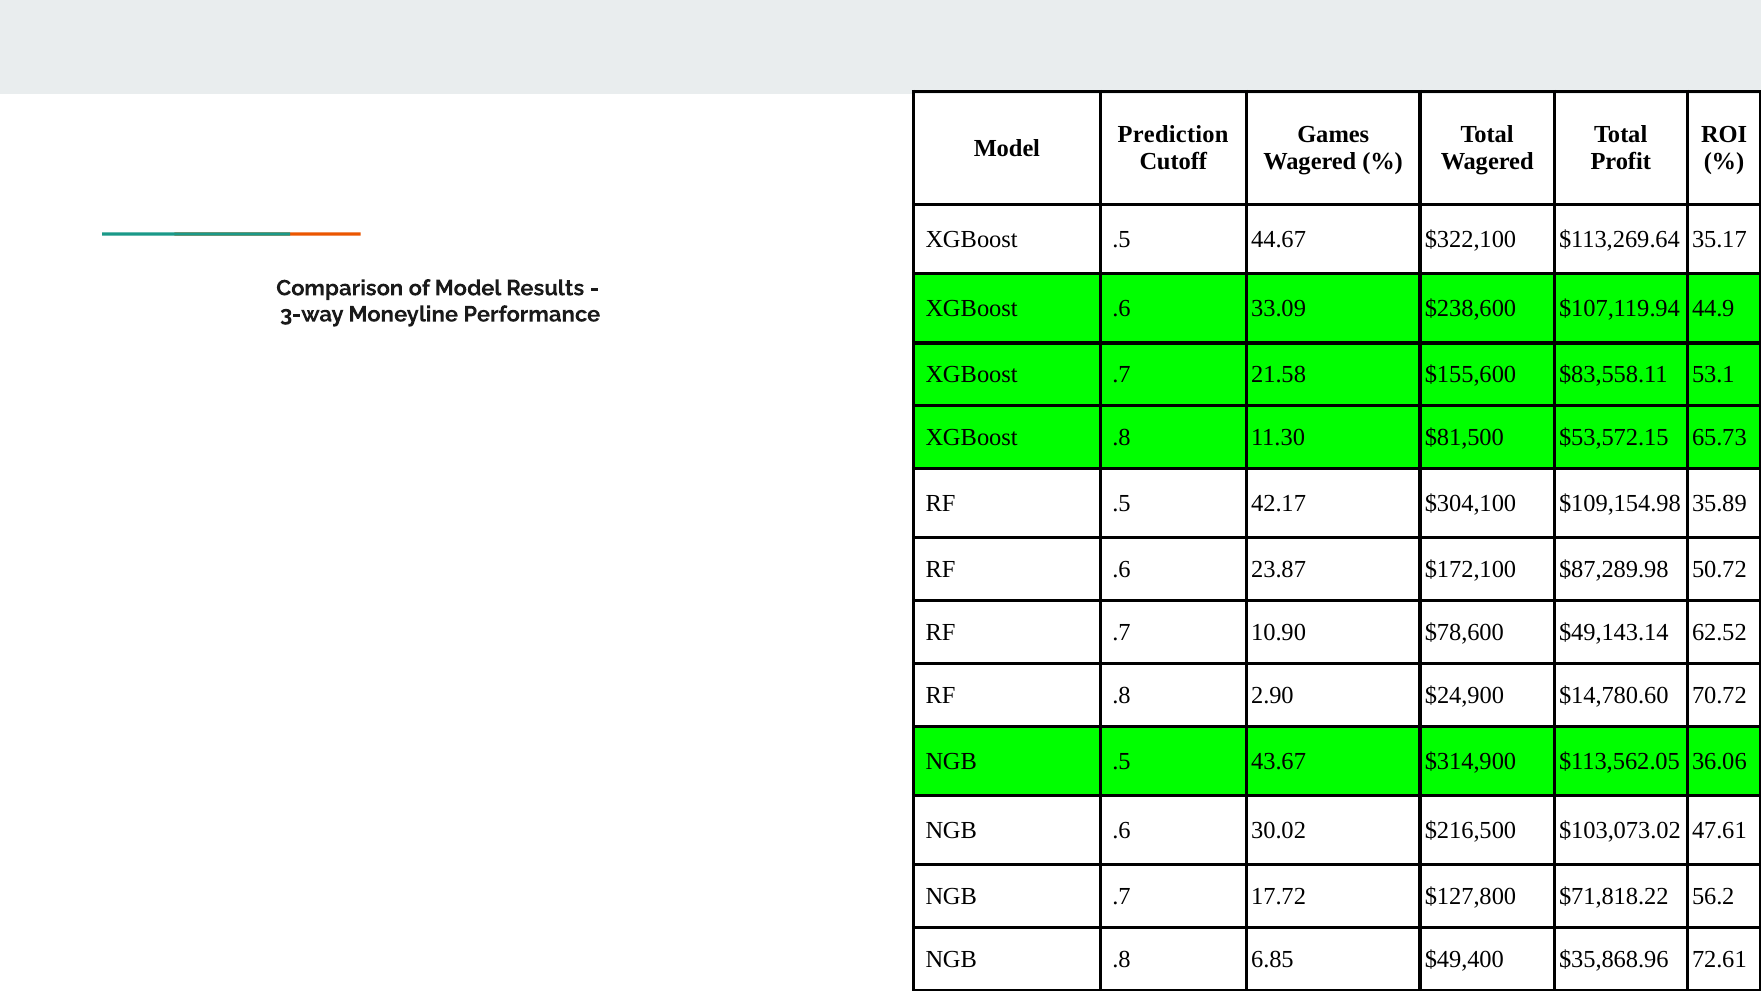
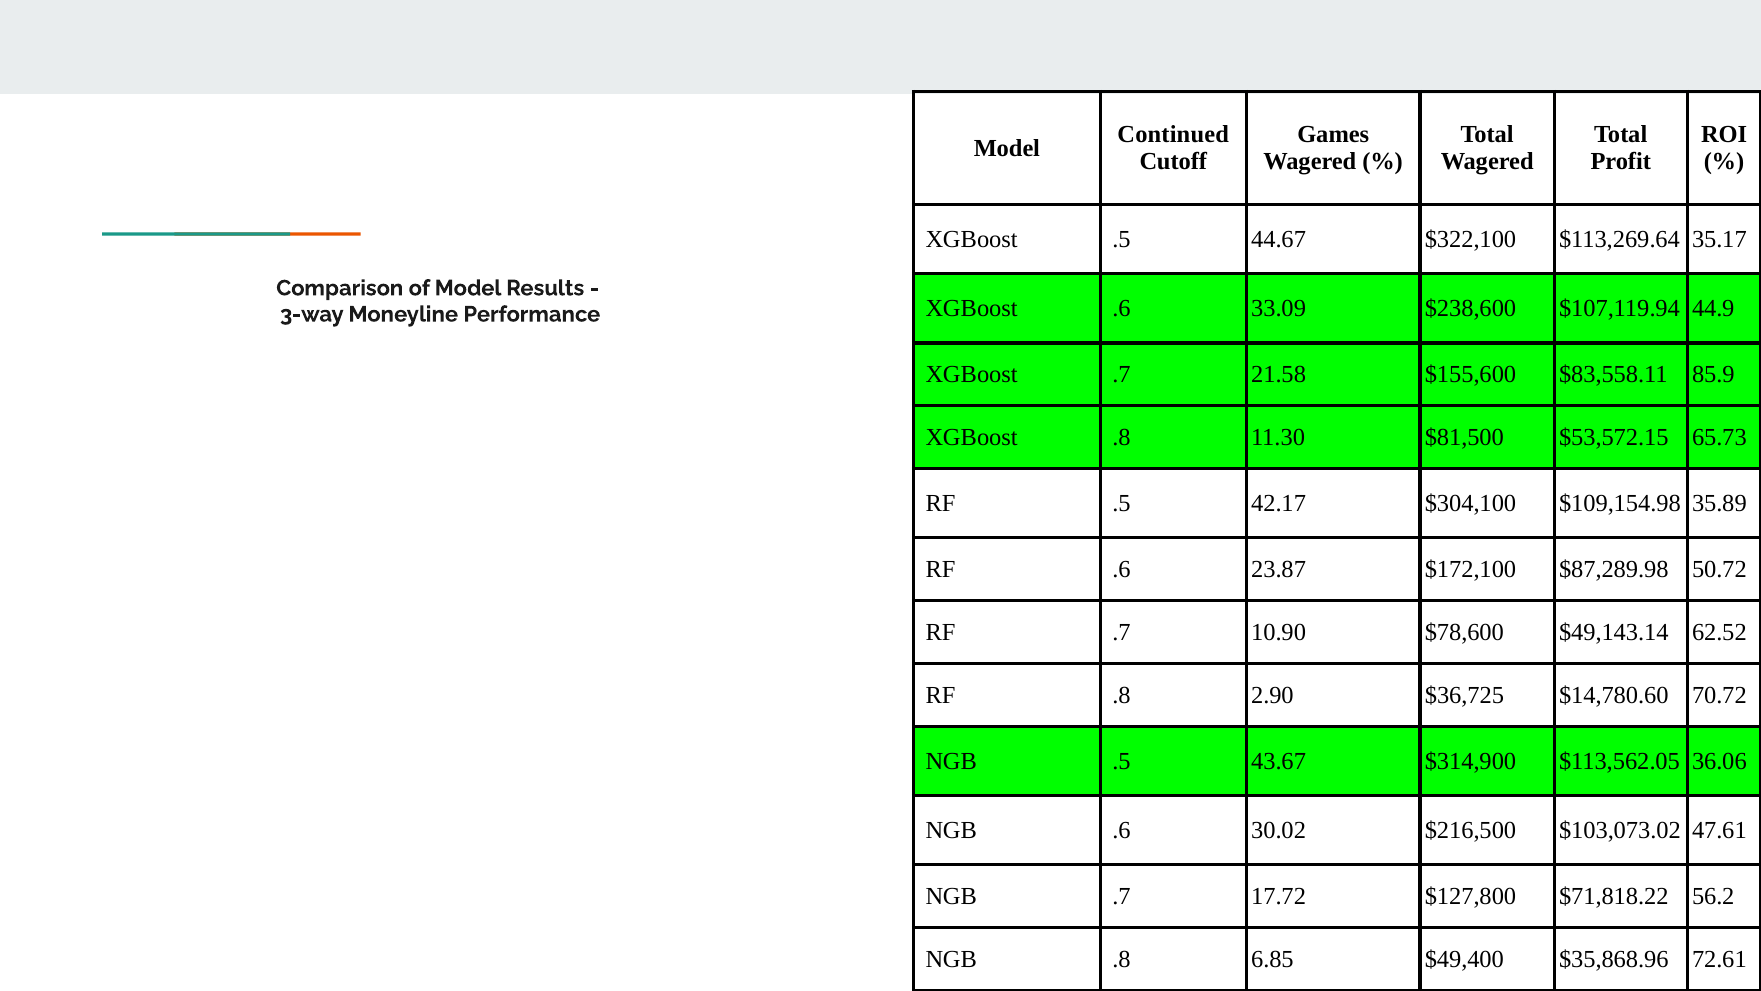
Prediction: Prediction -> Continued
53.1: 53.1 -> 85.9
$24,900: $24,900 -> $36,725
